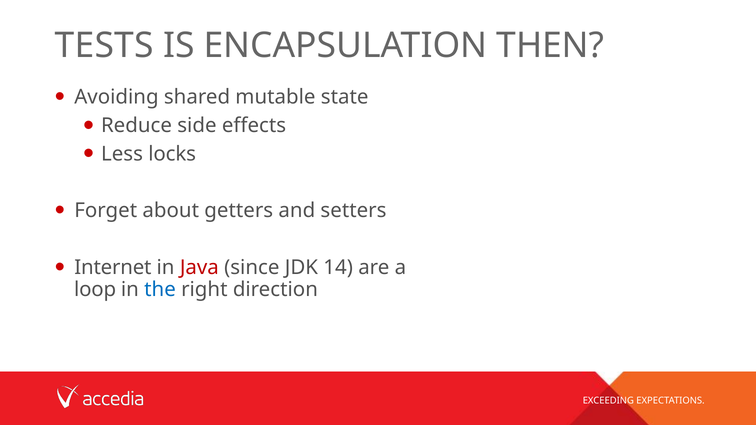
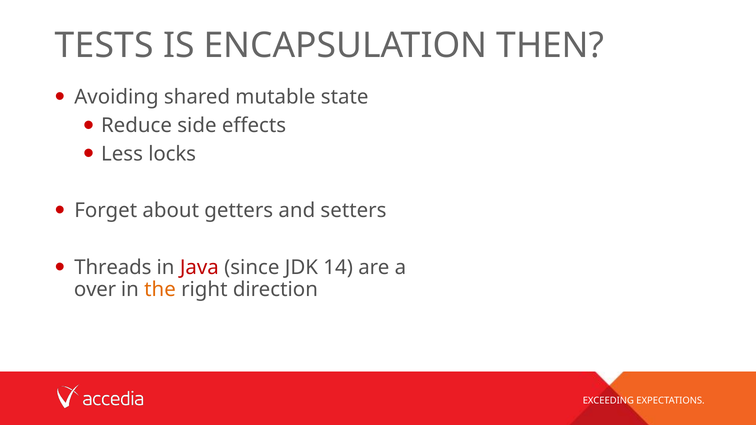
Internet: Internet -> Threads
loop: loop -> over
the colour: blue -> orange
